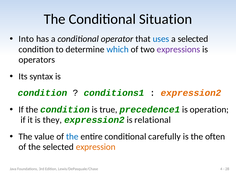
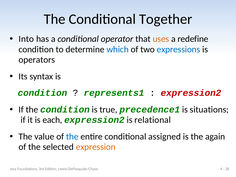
Situation: Situation -> Together
uses colour: blue -> orange
a selected: selected -> redefine
expressions colour: purple -> blue
conditions1: conditions1 -> represents1
expression2 at (191, 93) colour: orange -> red
operation: operation -> situations
they: they -> each
carefully: carefully -> assigned
often: often -> again
